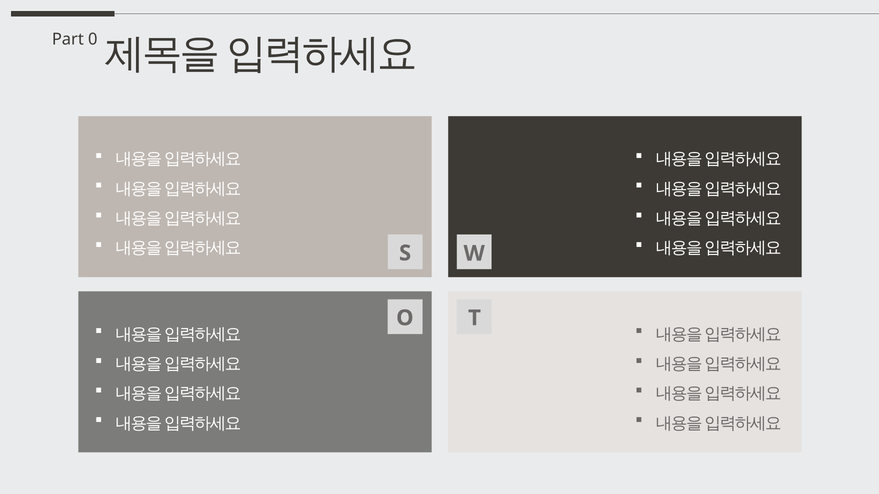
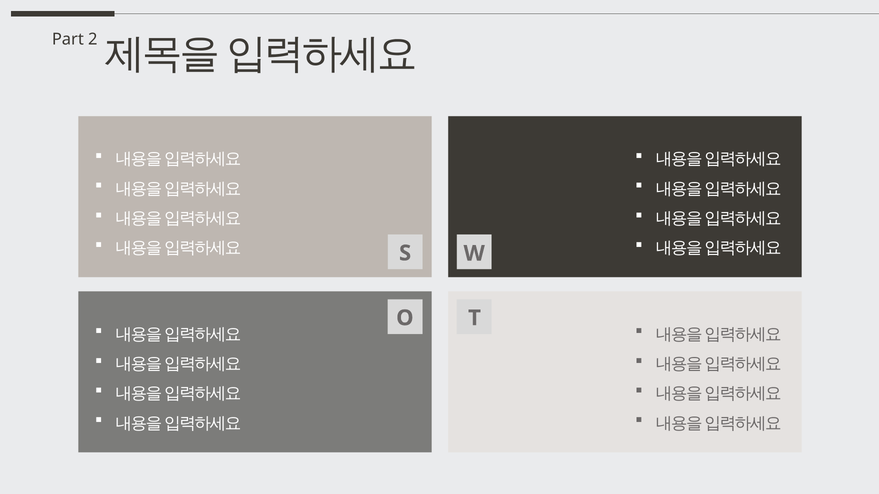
0: 0 -> 2
